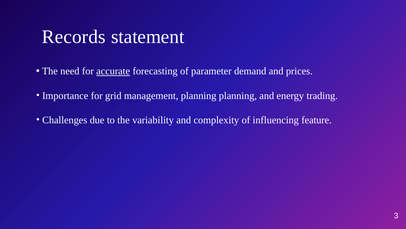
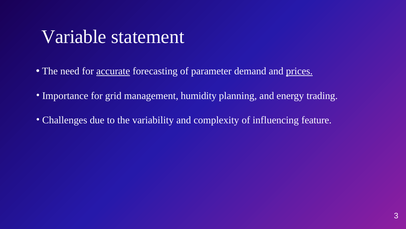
Records: Records -> Variable
prices underline: none -> present
management planning: planning -> humidity
